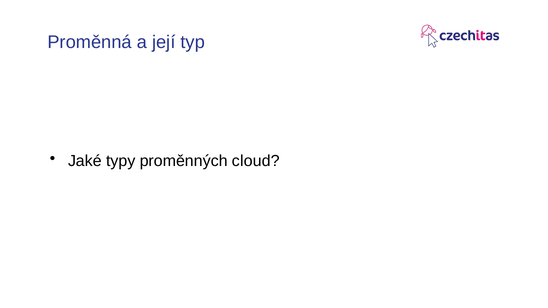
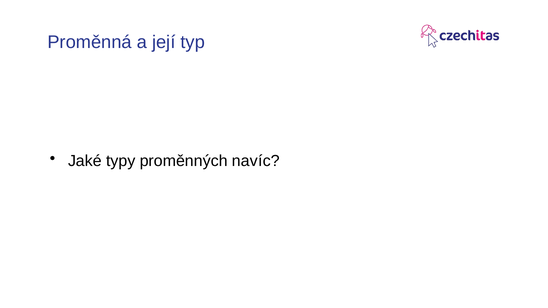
cloud: cloud -> navíc
